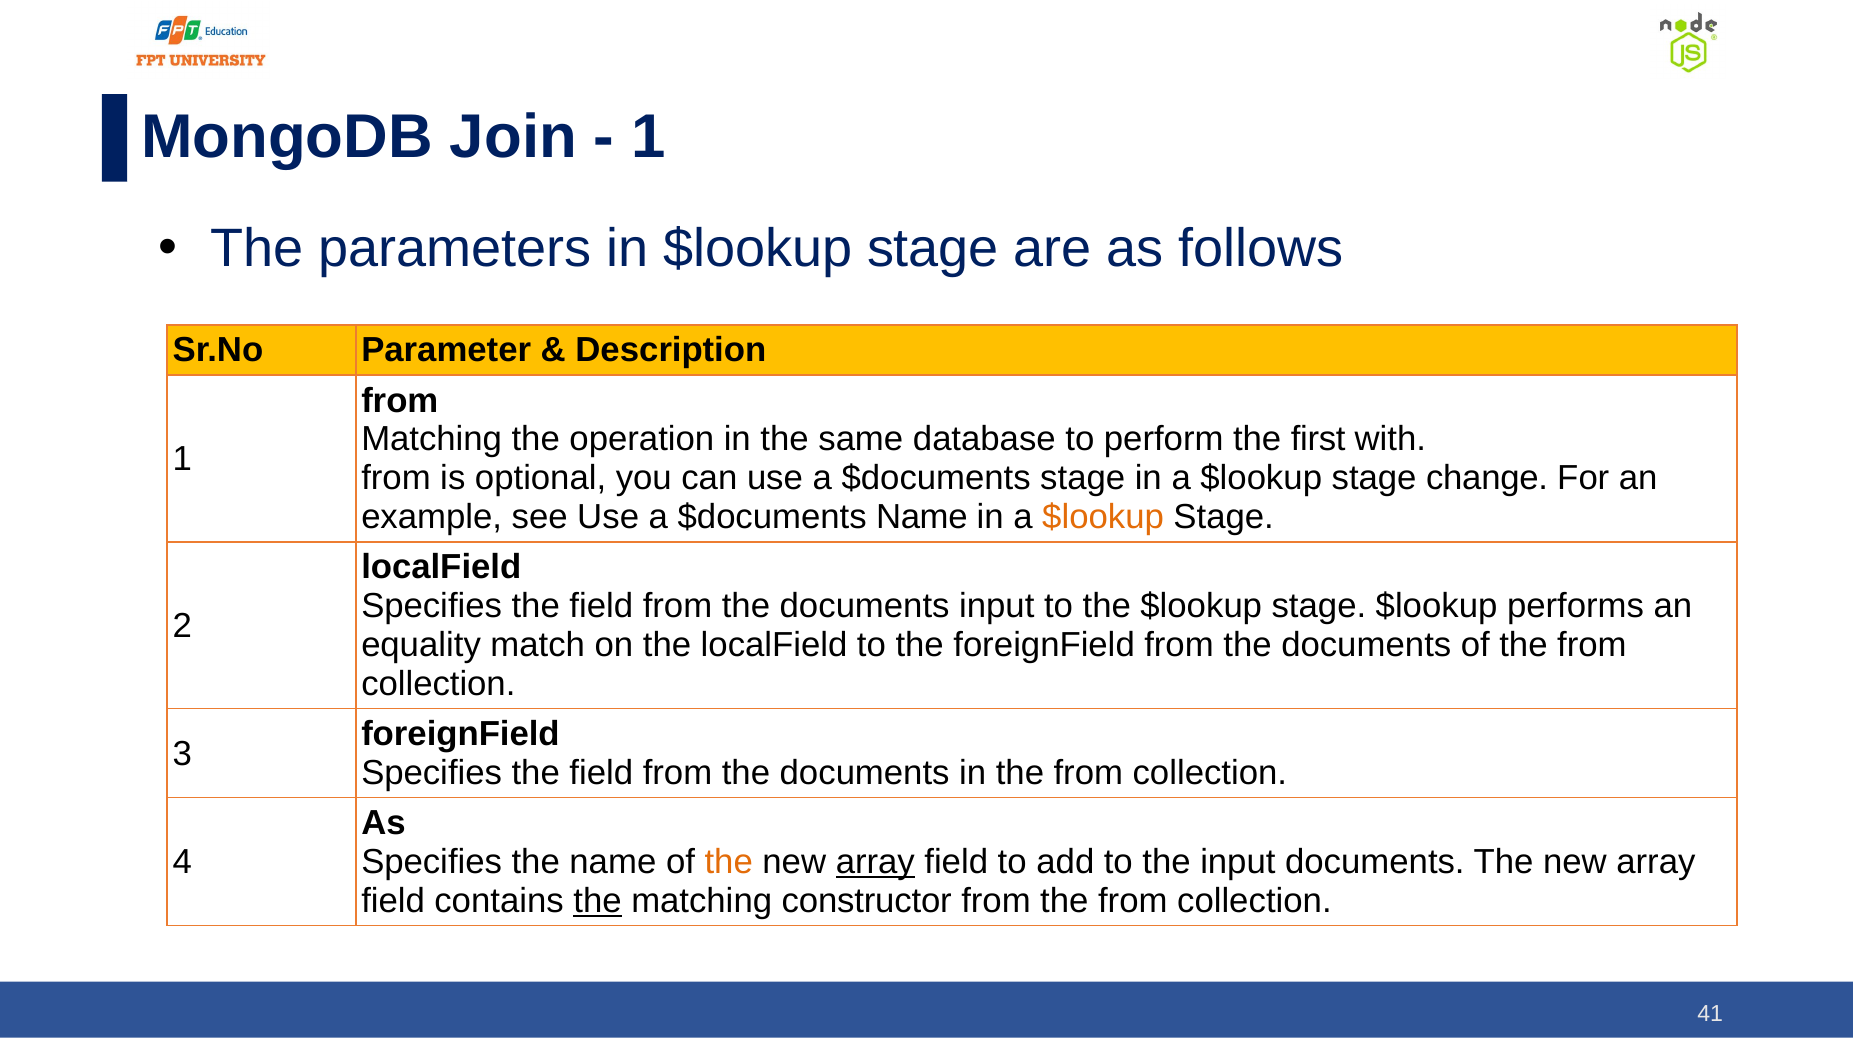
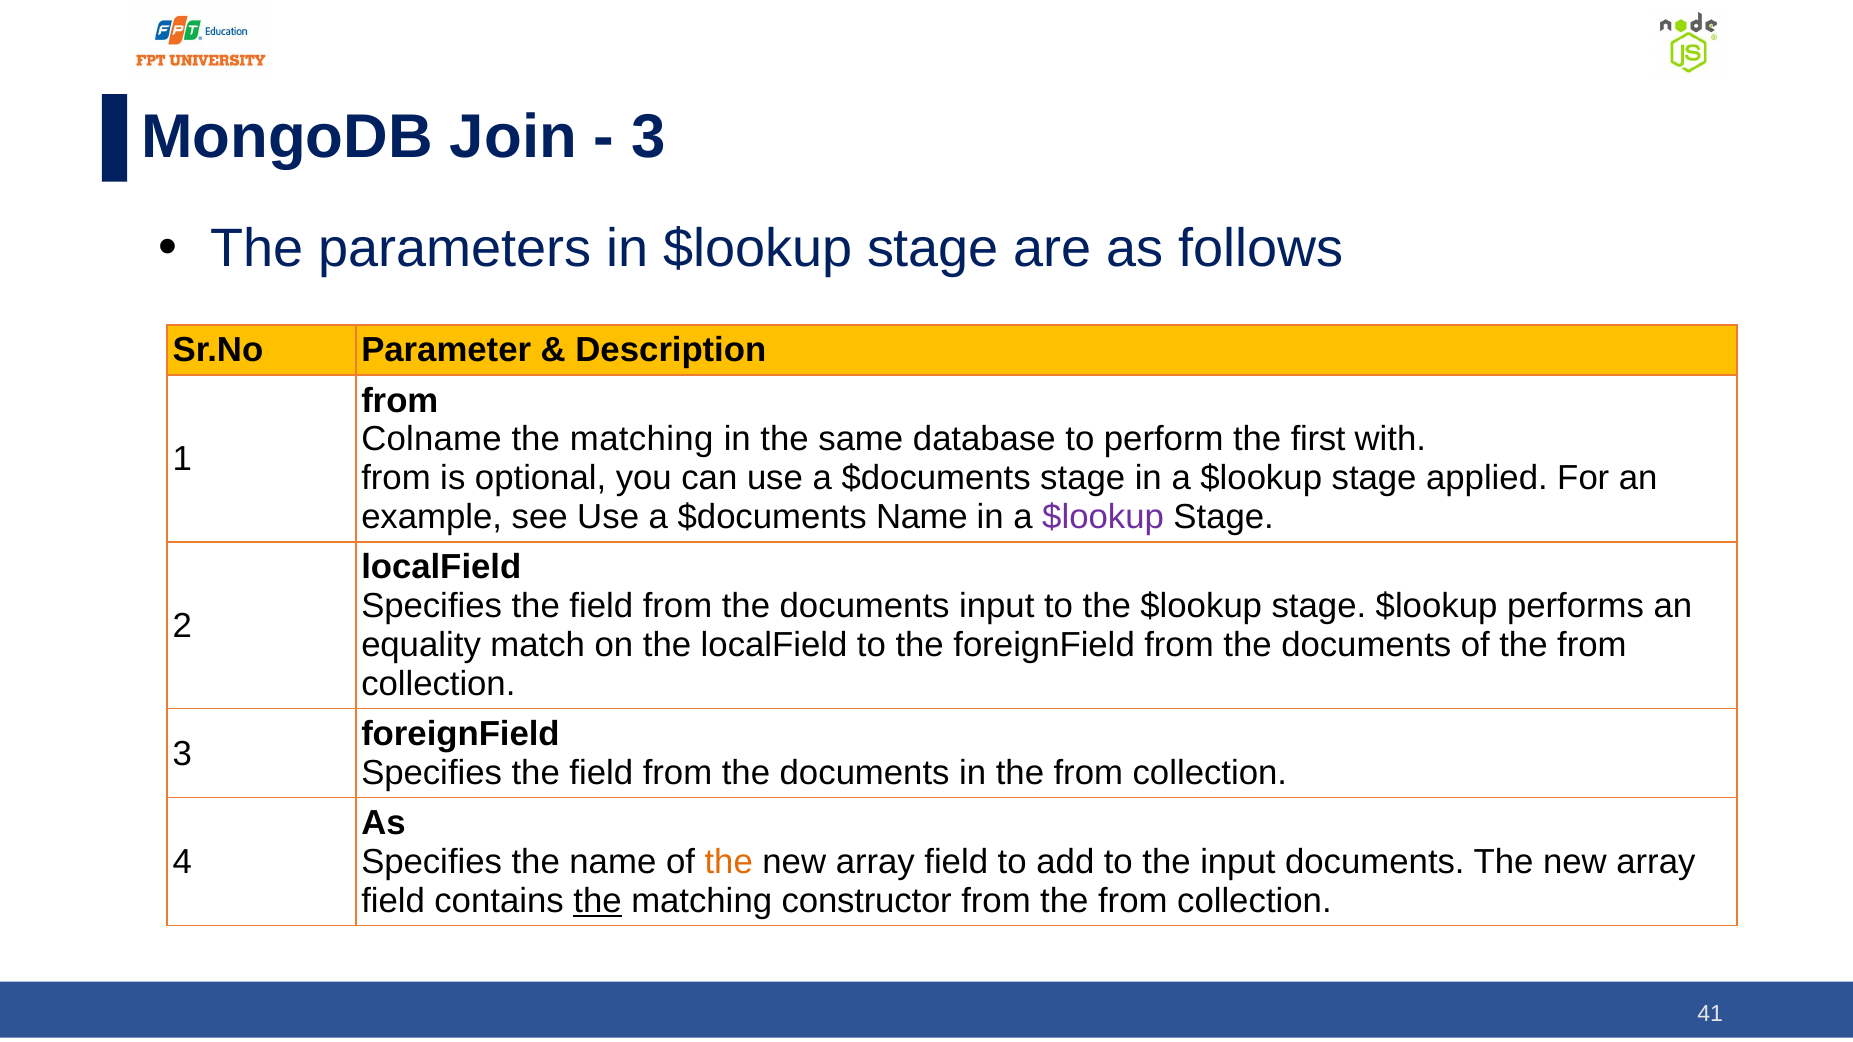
1 at (649, 138): 1 -> 3
Matching at (432, 440): Matching -> Colname
operation at (642, 440): operation -> matching
change: change -> applied
$lookup at (1103, 517) colour: orange -> purple
array at (875, 862) underline: present -> none
